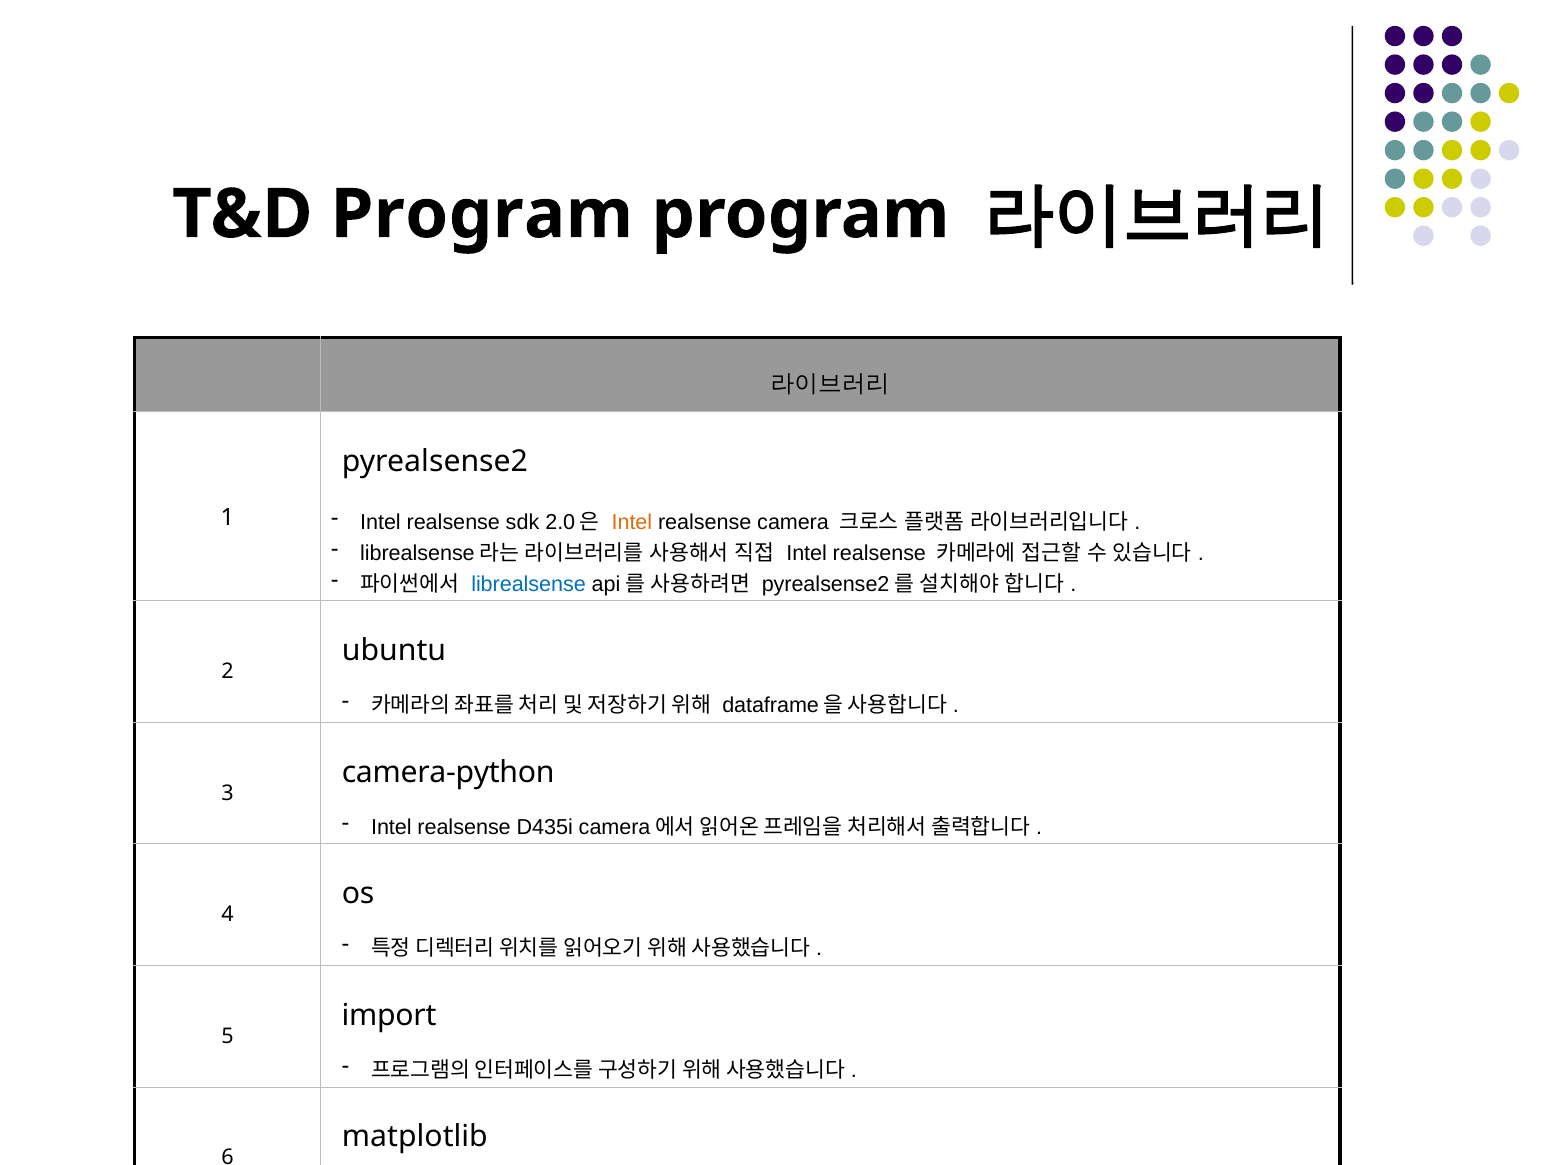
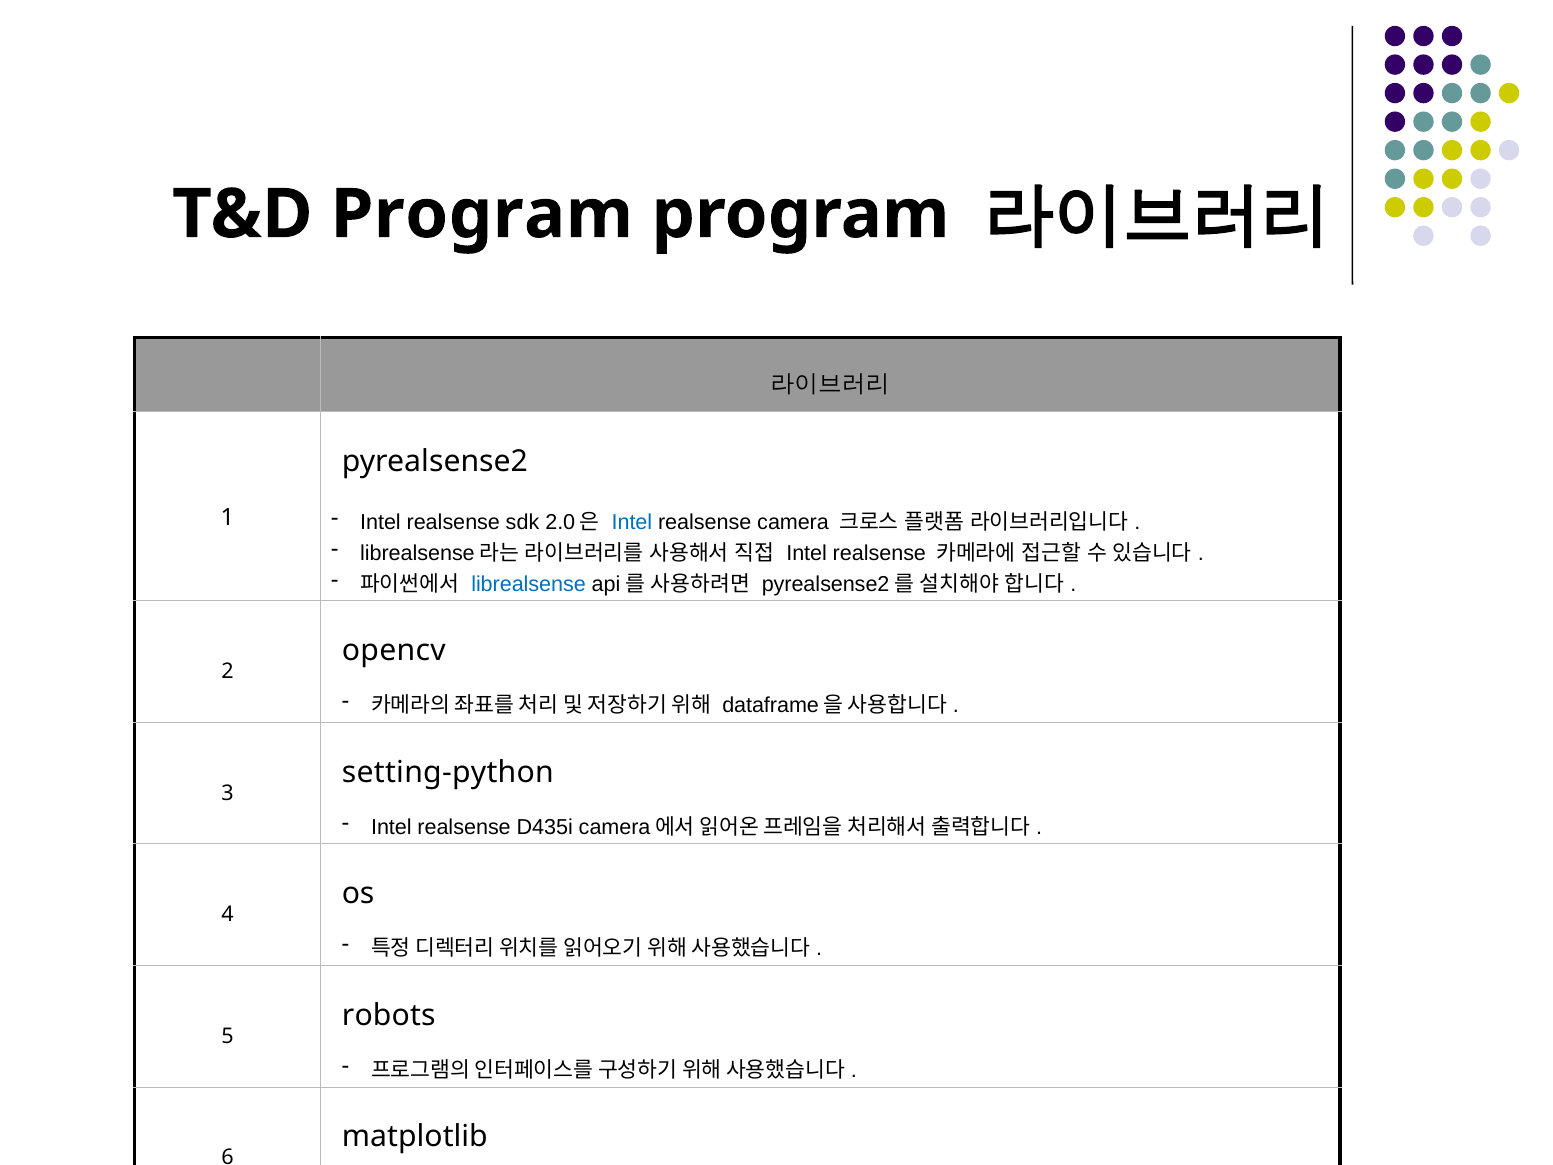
Intel at (632, 522) colour: orange -> blue
ubuntu: ubuntu -> opencv
camera-python: camera-python -> setting-python
import: import -> robots
